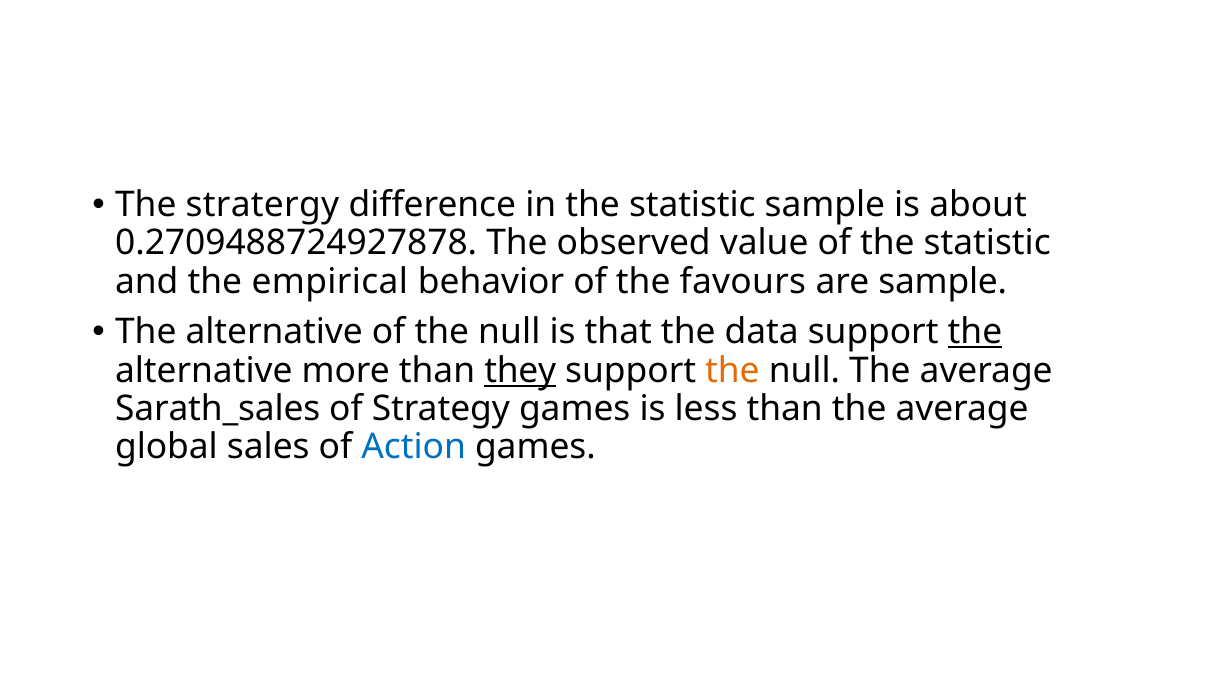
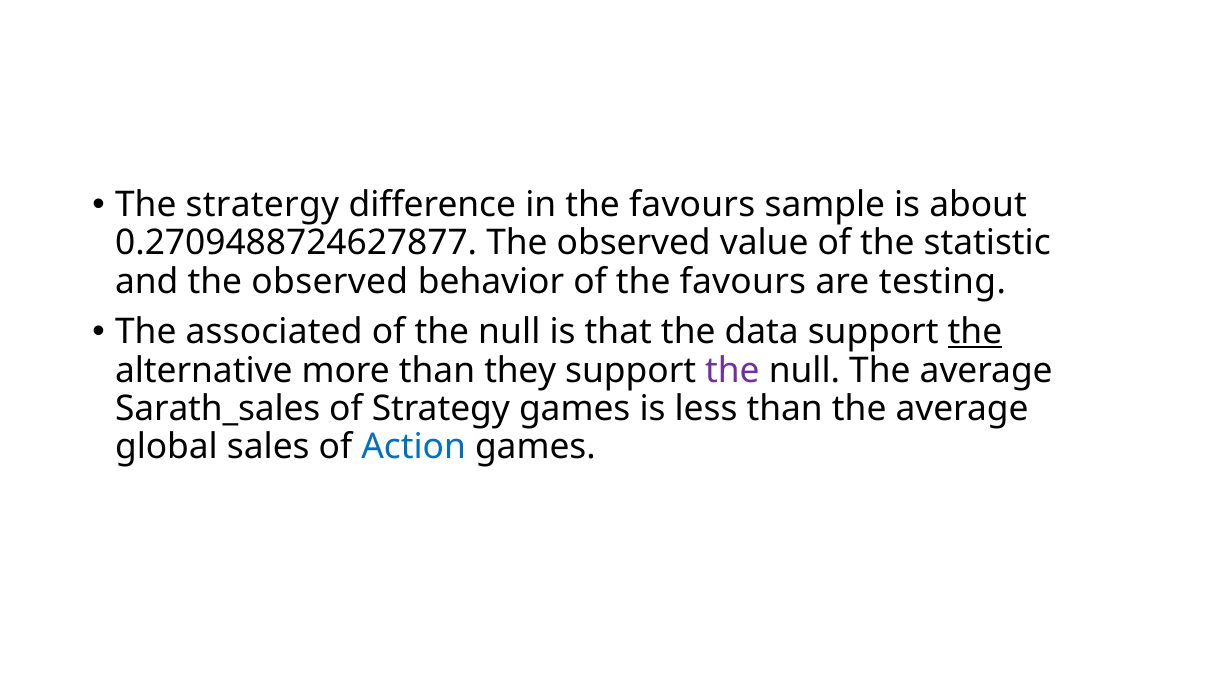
in the statistic: statistic -> favours
0.2709488724927878: 0.2709488724927878 -> 0.2709488724627877
and the empirical: empirical -> observed
are sample: sample -> testing
alternative at (274, 332): alternative -> associated
they underline: present -> none
the at (732, 370) colour: orange -> purple
